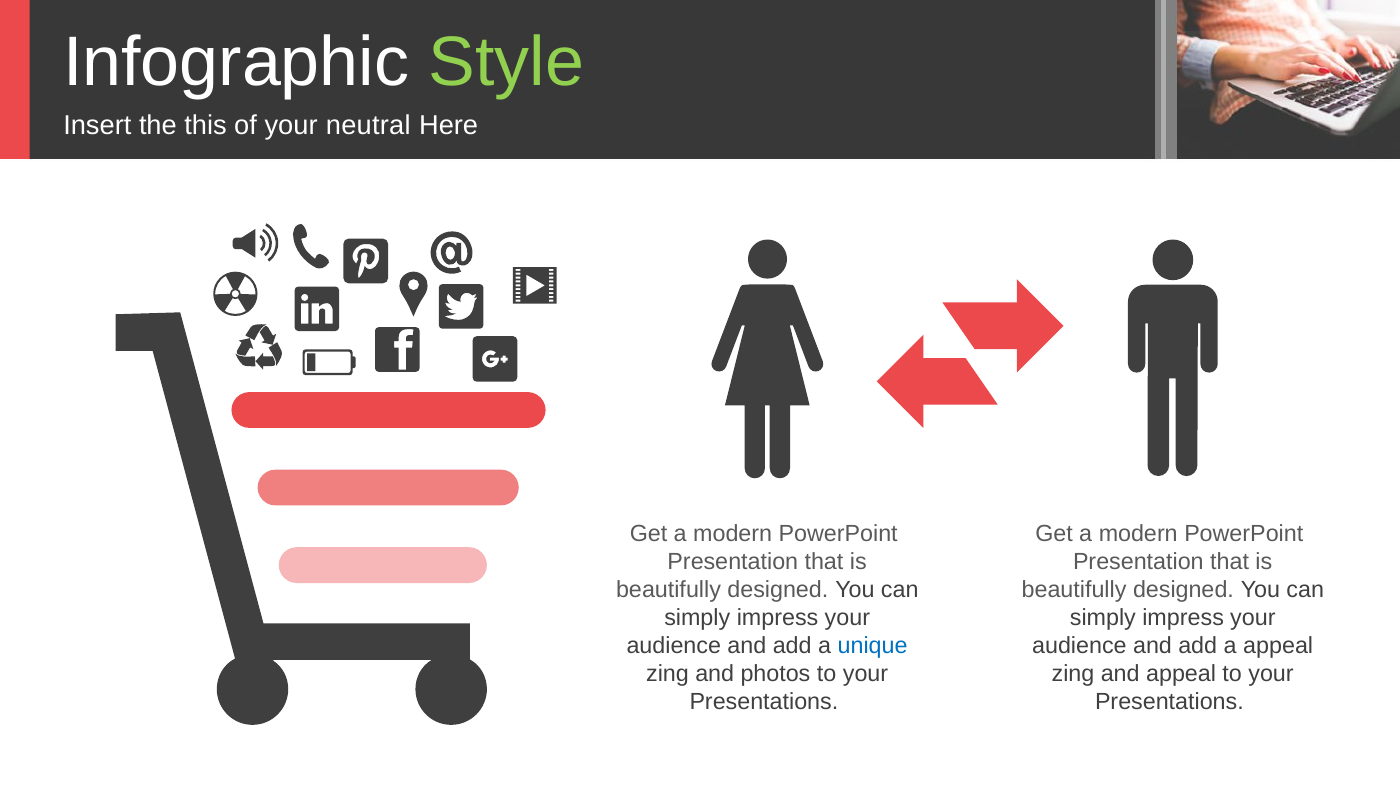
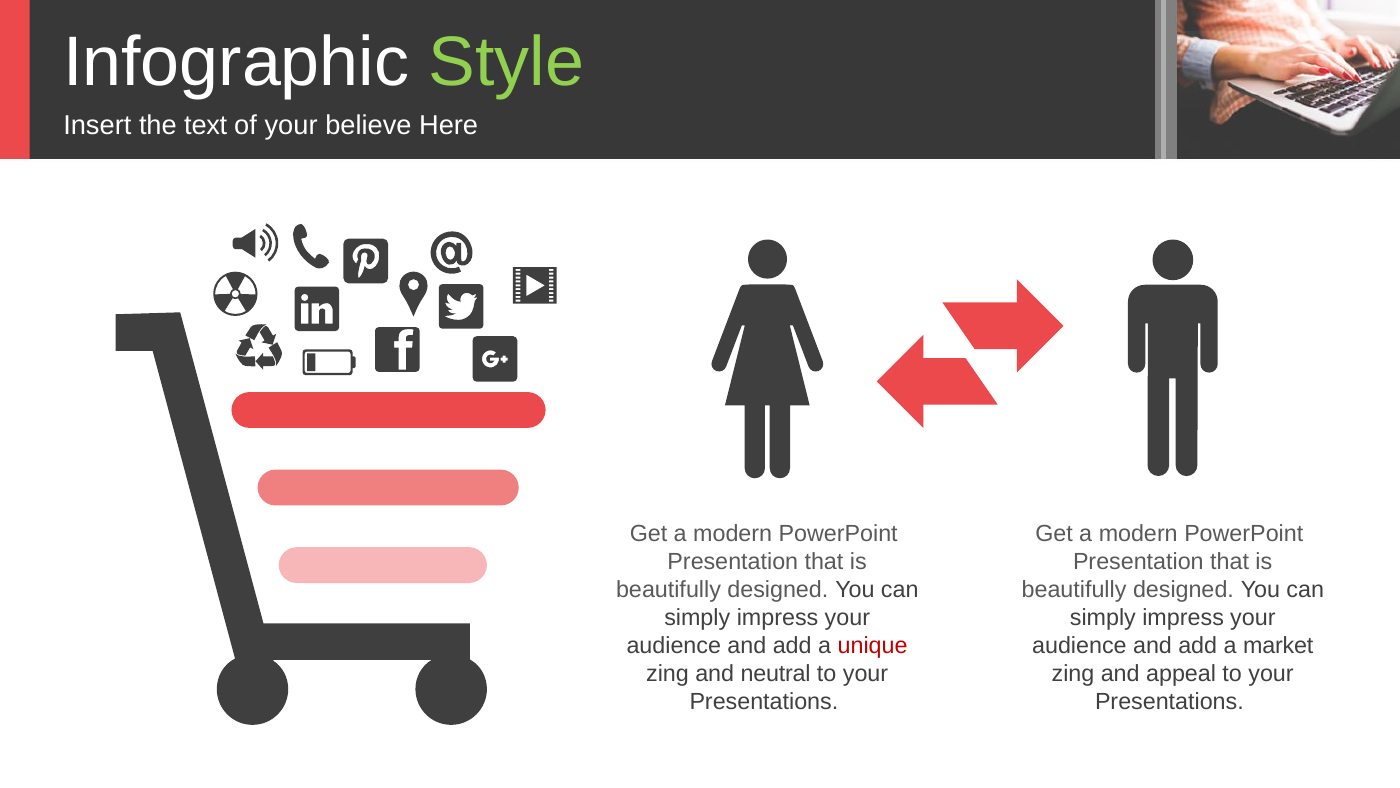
this: this -> text
neutral: neutral -> believe
unique colour: blue -> red
a appeal: appeal -> market
photos: photos -> neutral
